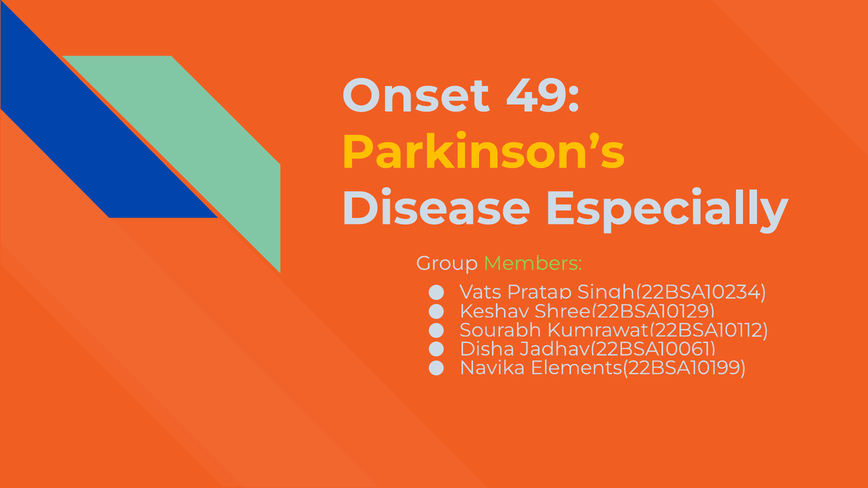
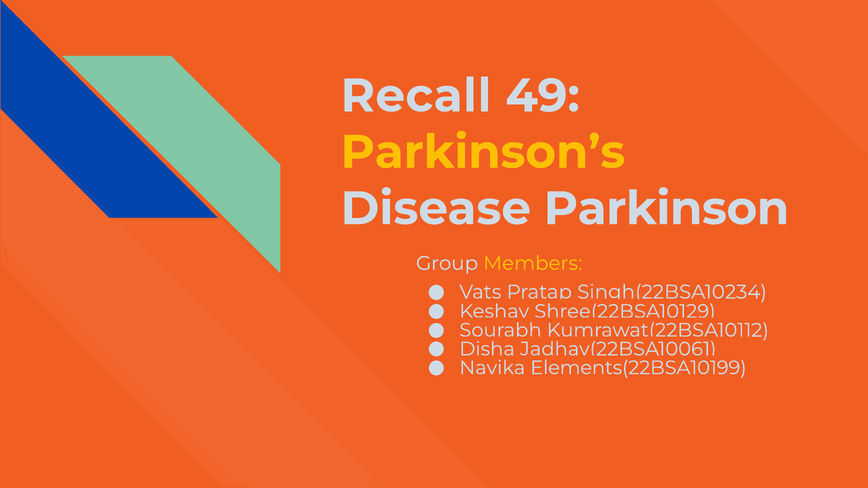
Onset: Onset -> Recall
Especially: Especially -> Parkinson
Members colour: light green -> yellow
